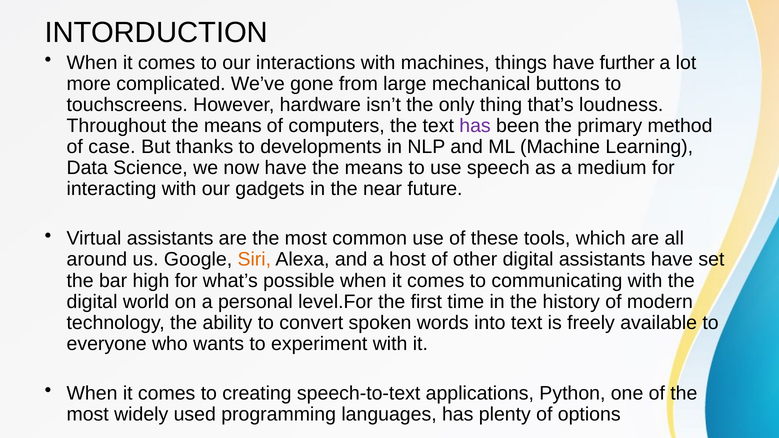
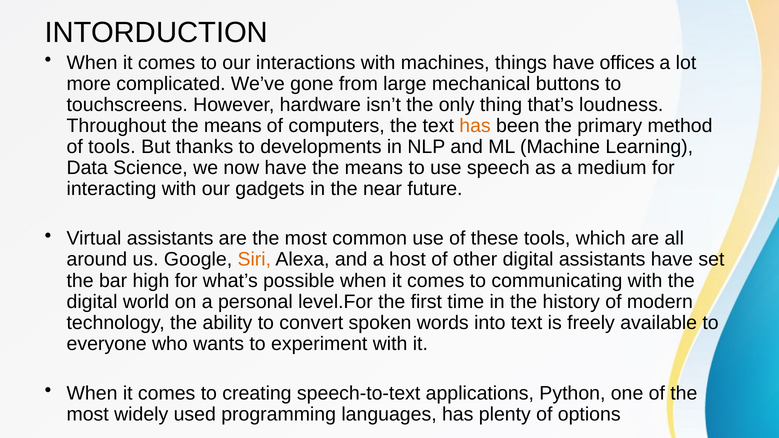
further: further -> offices
has at (475, 126) colour: purple -> orange
of case: case -> tools
